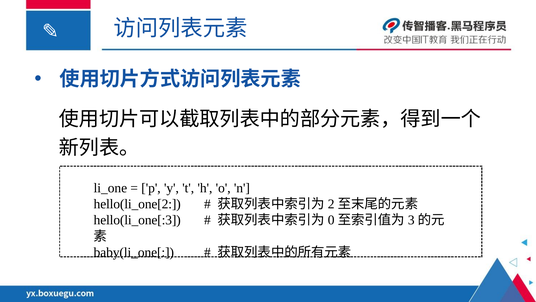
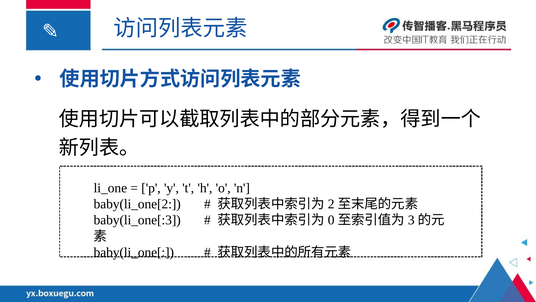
hello(li_one[2: hello(li_one[2 -> baby(li_one[2
hello(li_one[:3: hello(li_one[:3 -> baby(li_one[:3
